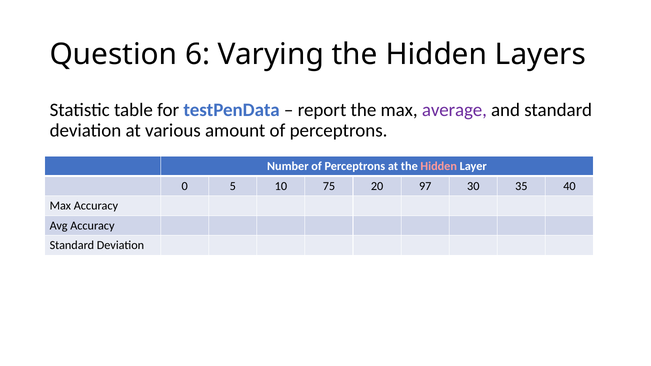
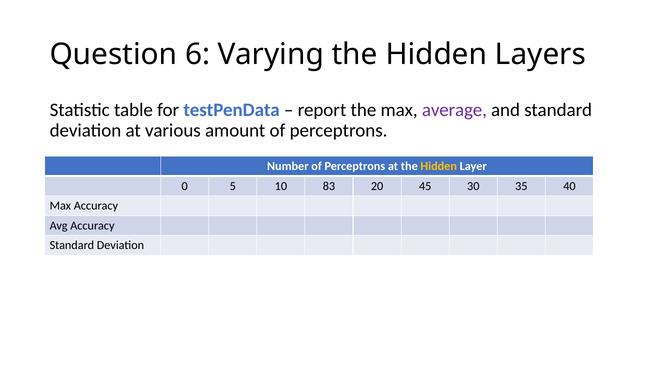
Hidden at (439, 166) colour: pink -> yellow
75: 75 -> 83
97: 97 -> 45
